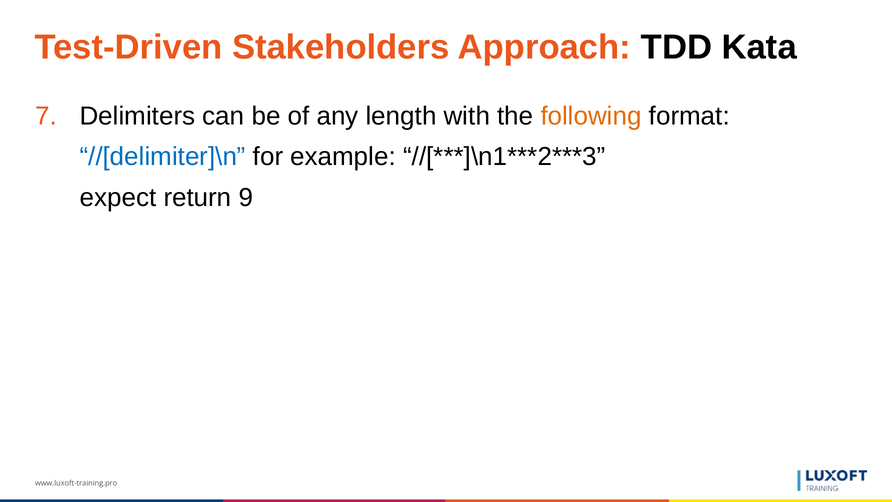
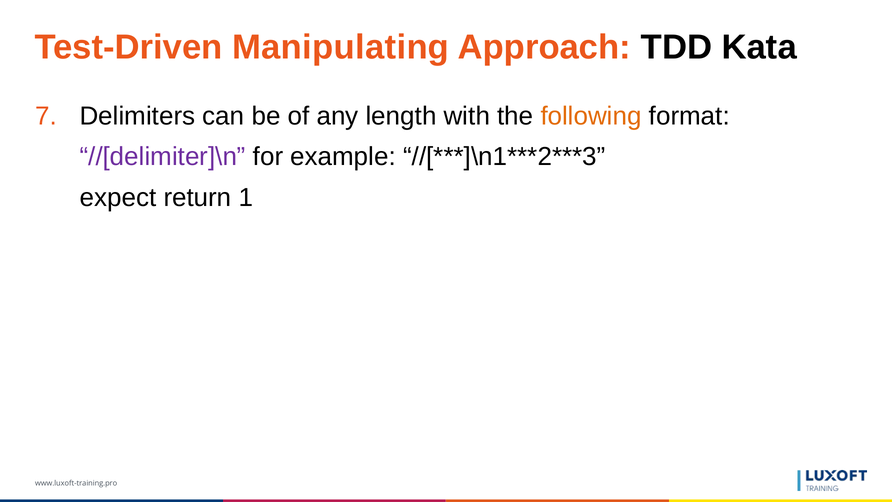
Stakeholders: Stakeholders -> Manipulating
//[delimiter]\n colour: blue -> purple
9: 9 -> 1
